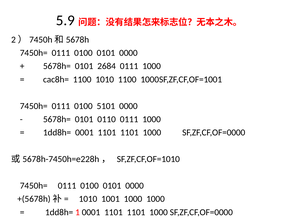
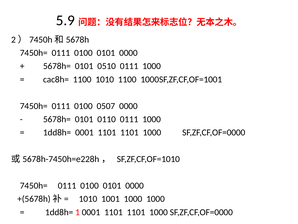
2684: 2684 -> 0510
5101: 5101 -> 0507
